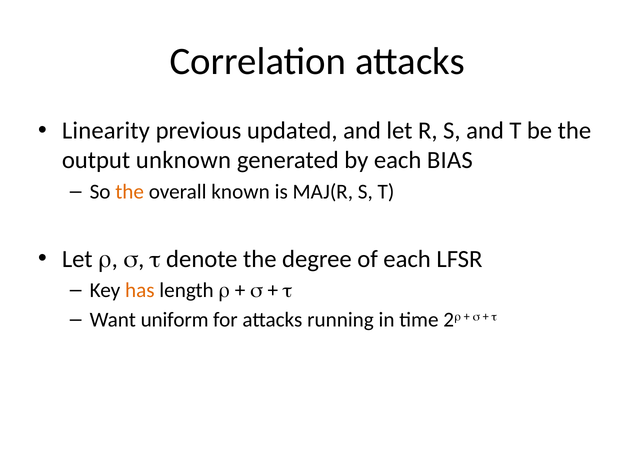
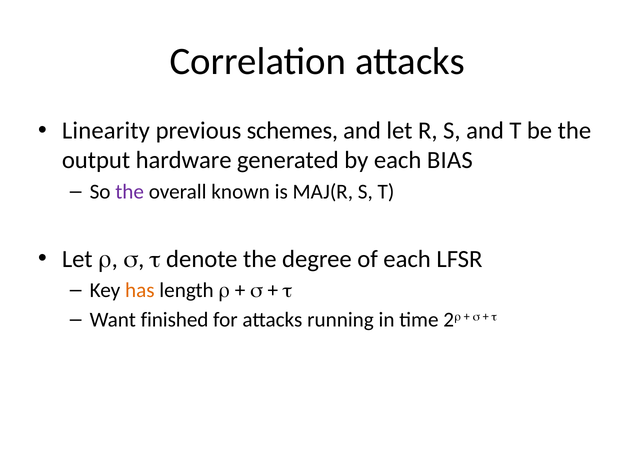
updated: updated -> schemes
unknown: unknown -> hardware
the at (130, 192) colour: orange -> purple
uniform: uniform -> finished
